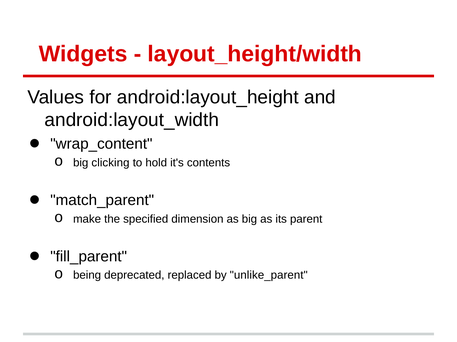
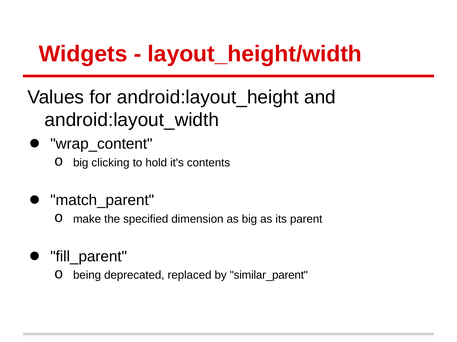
unlike_parent: unlike_parent -> similar_parent
